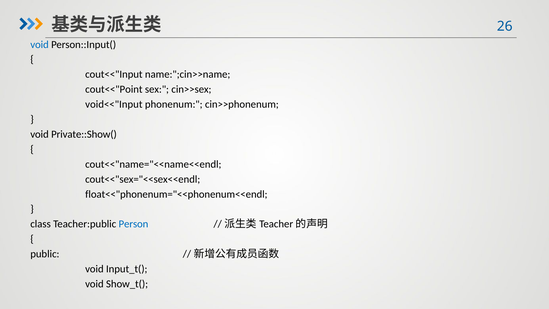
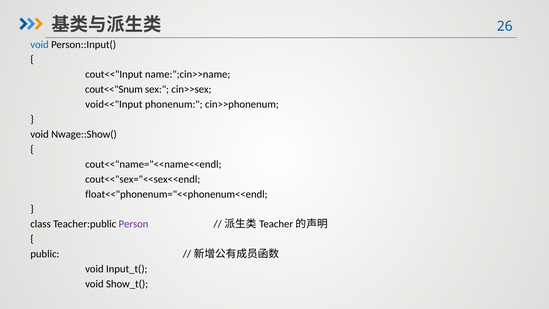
cout<<"Point: cout<<"Point -> cout<<"Snum
Private::Show(: Private::Show( -> Nwage::Show(
Person colour: blue -> purple
